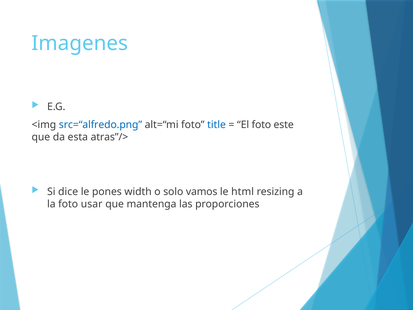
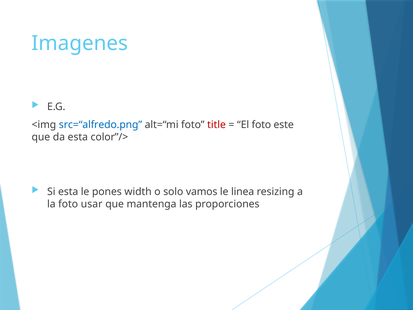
title colour: blue -> red
atras”/>: atras”/> -> color”/>
Si dice: dice -> esta
html: html -> linea
